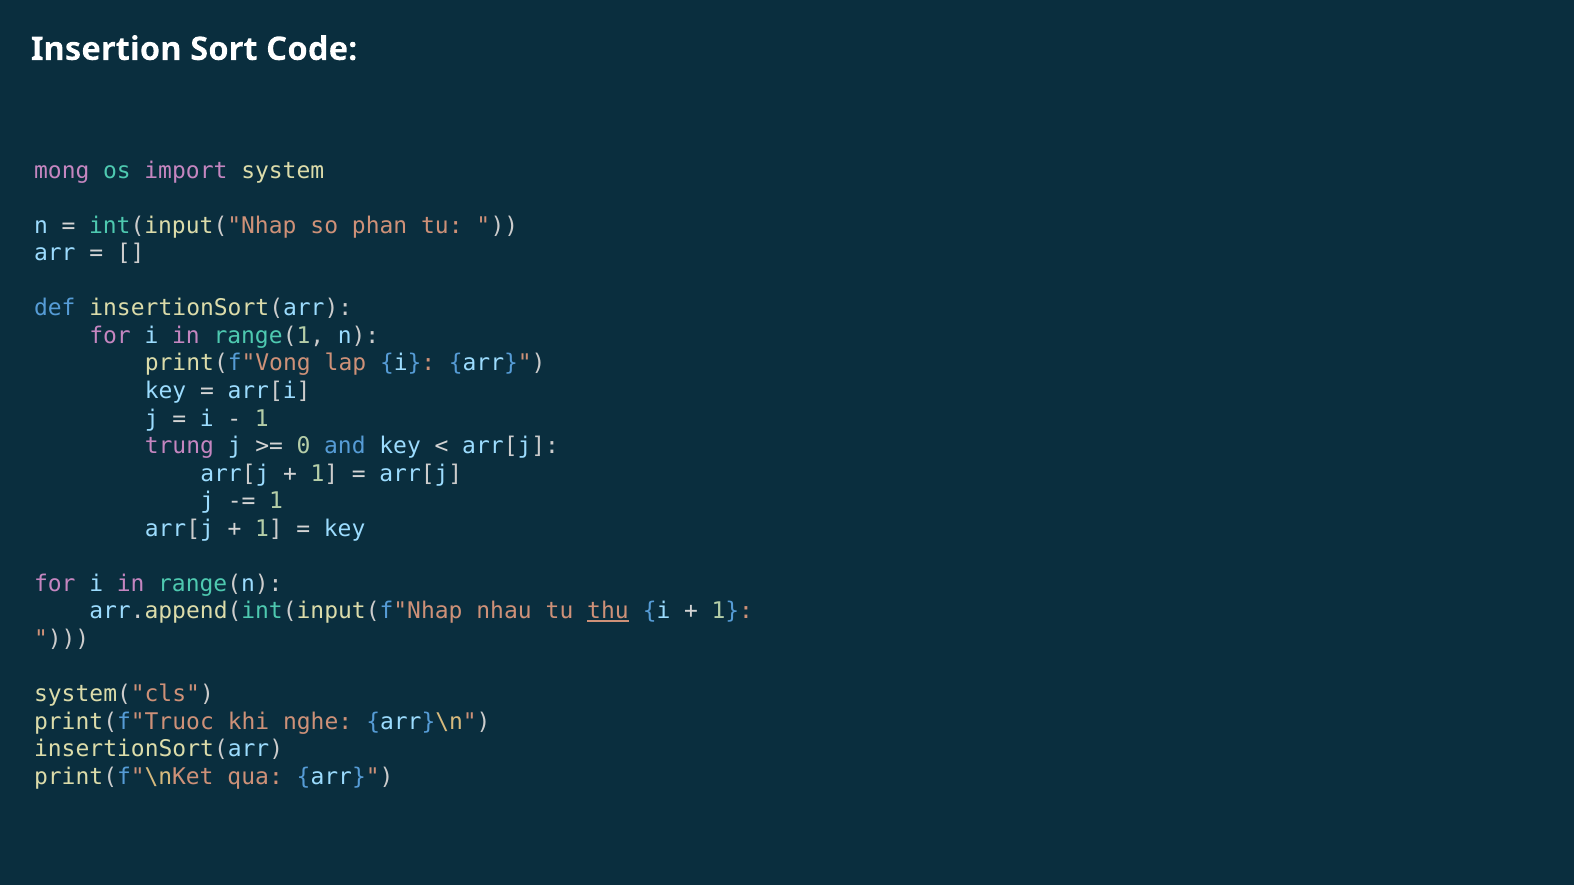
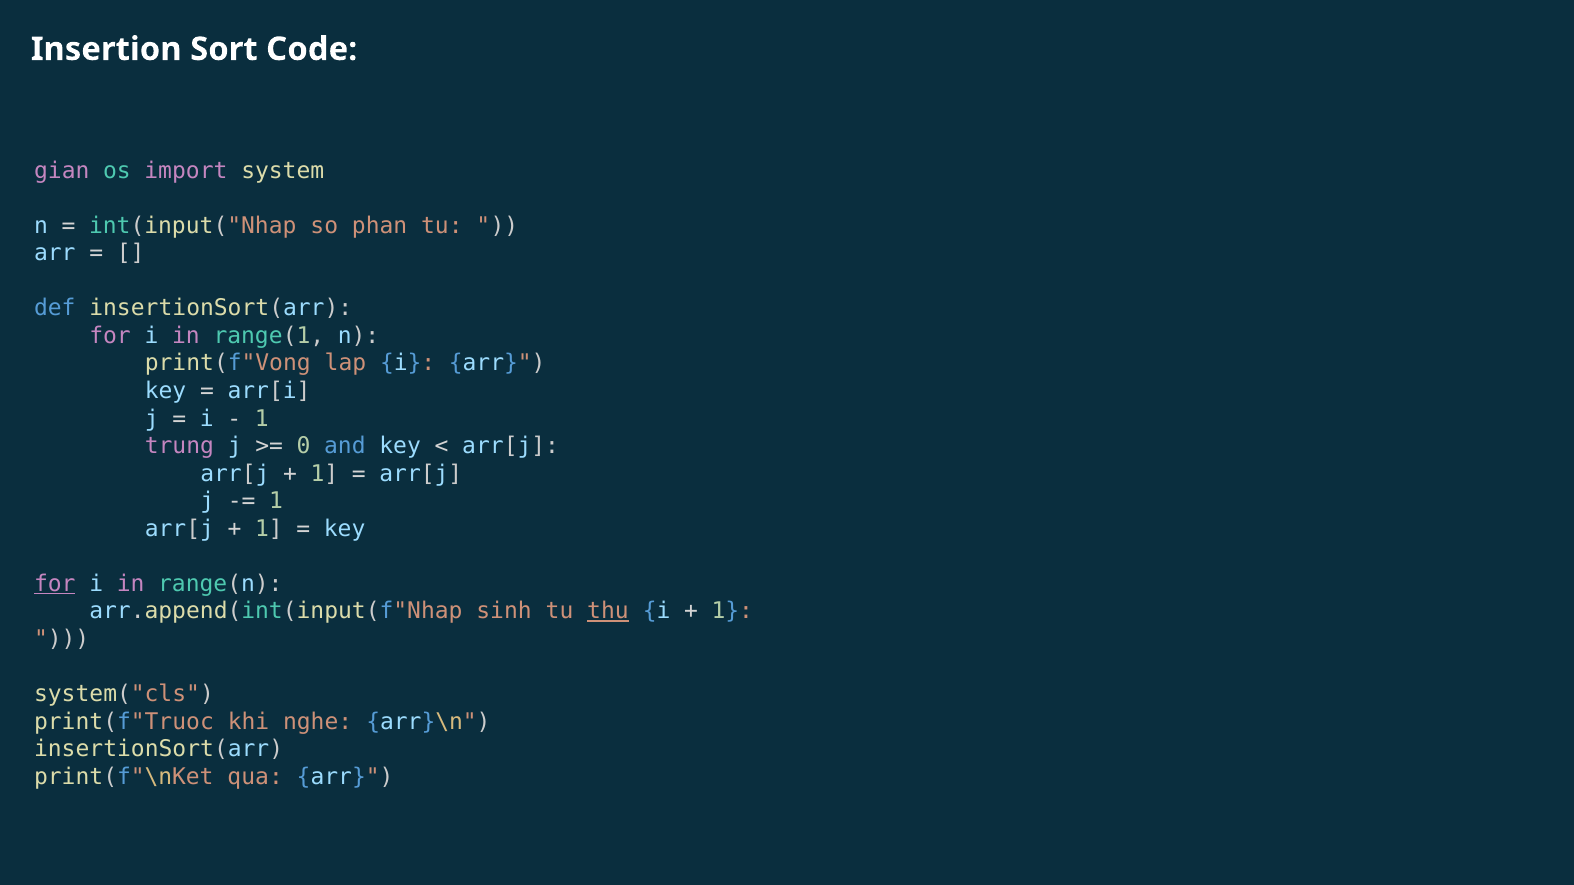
mong: mong -> gian
for at (55, 584) underline: none -> present
nhau: nhau -> sinh
